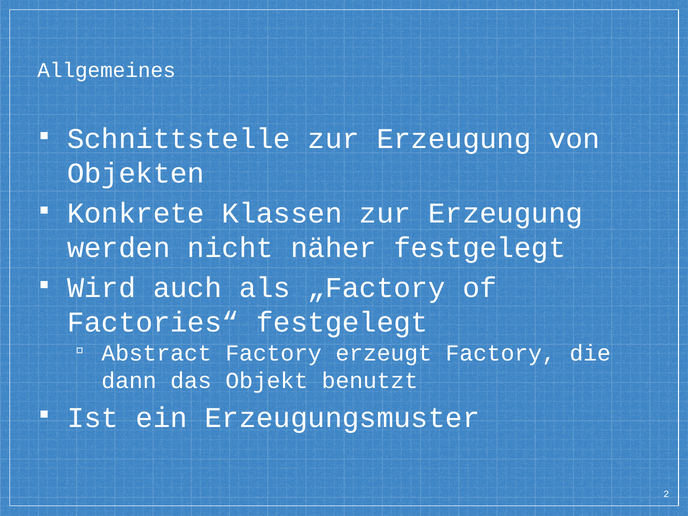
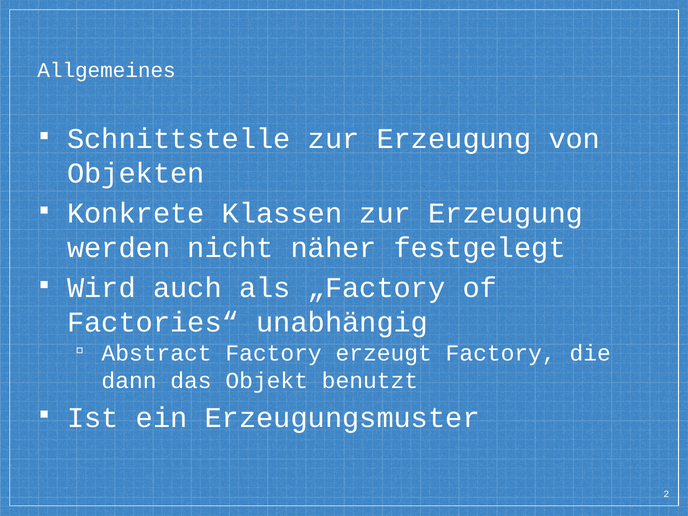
Factories“ festgelegt: festgelegt -> unabhängig
